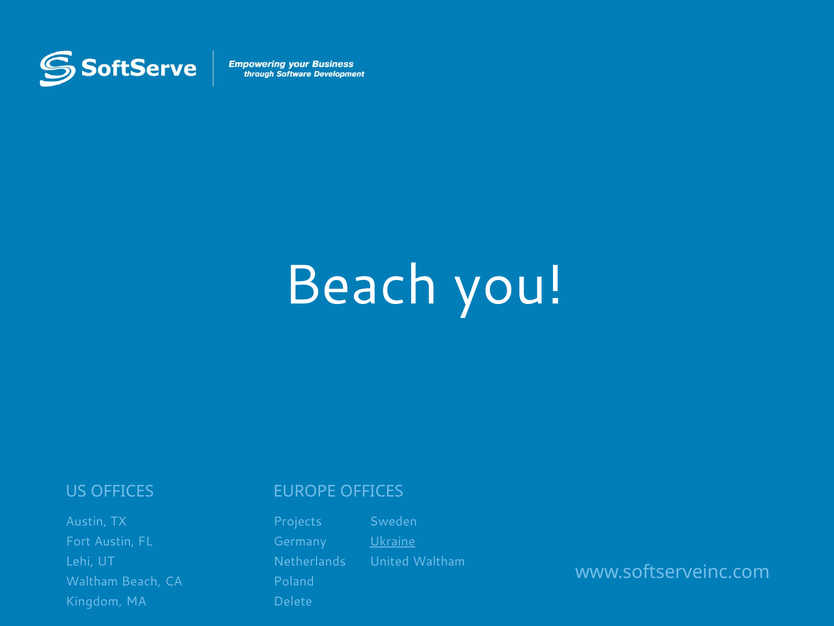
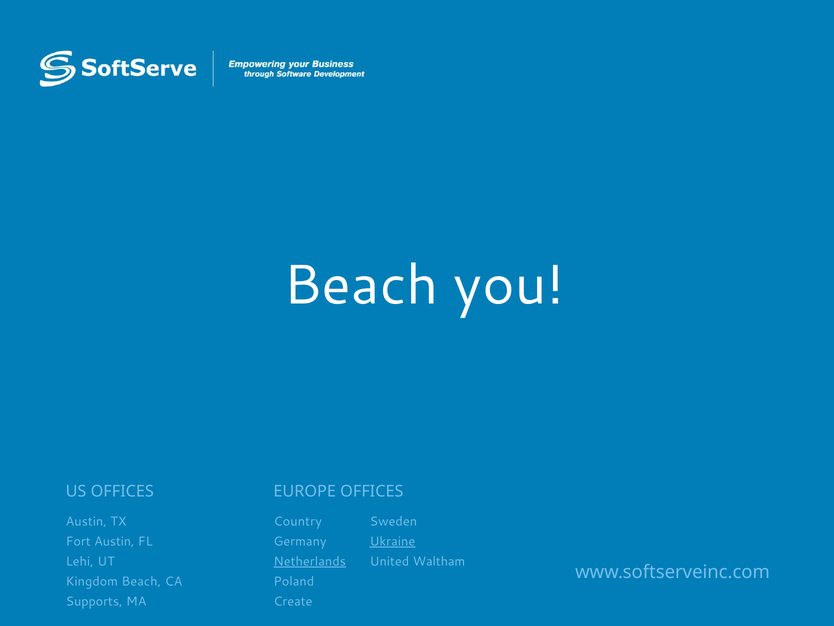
Projects: Projects -> Country
Netherlands underline: none -> present
Waltham at (92, 581): Waltham -> Kingdom
Kingdom: Kingdom -> Supports
Delete: Delete -> Create
